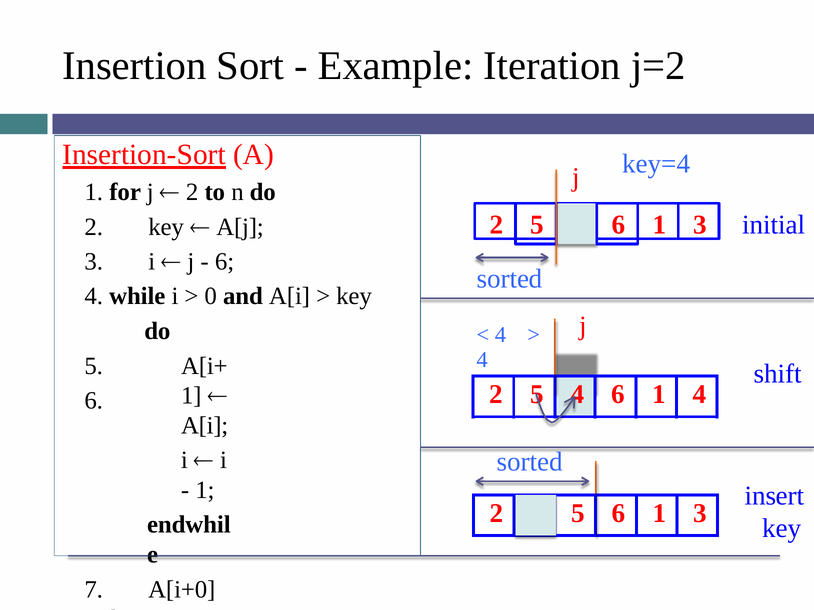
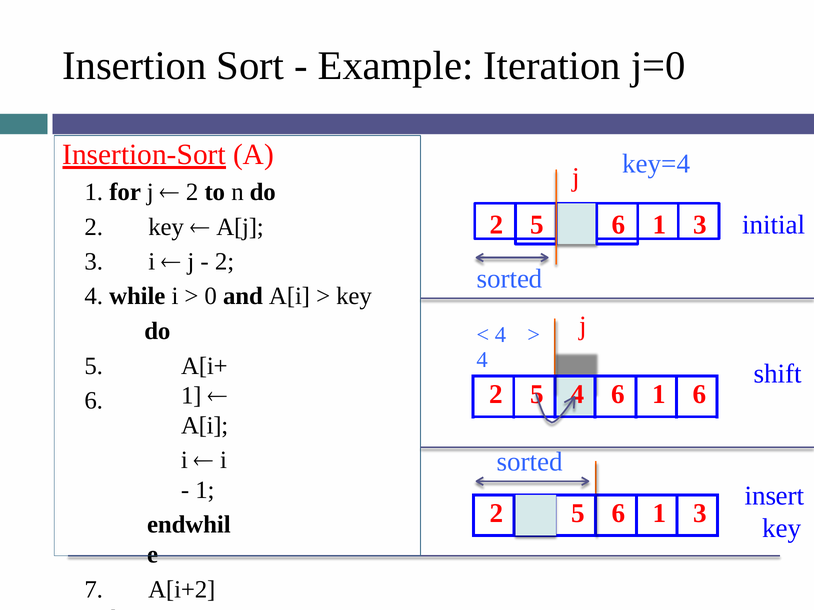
j=2: j=2 -> j=0
6 at (225, 262): 6 -> 2
1 4: 4 -> 6
A[i+0: A[i+0 -> A[i+2
